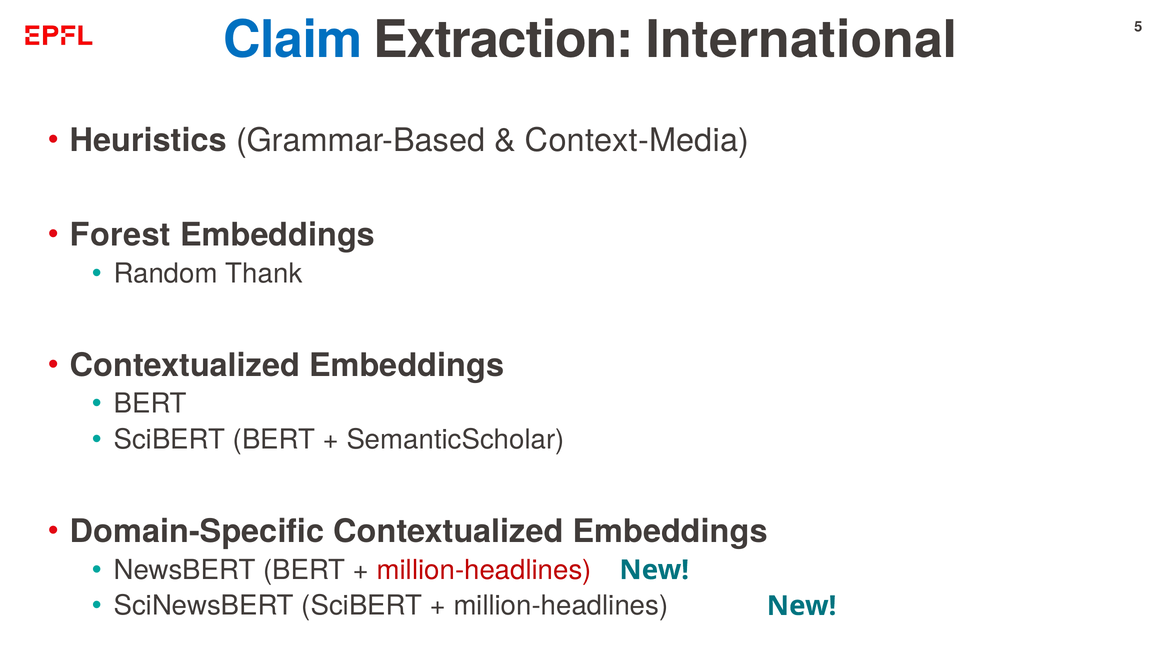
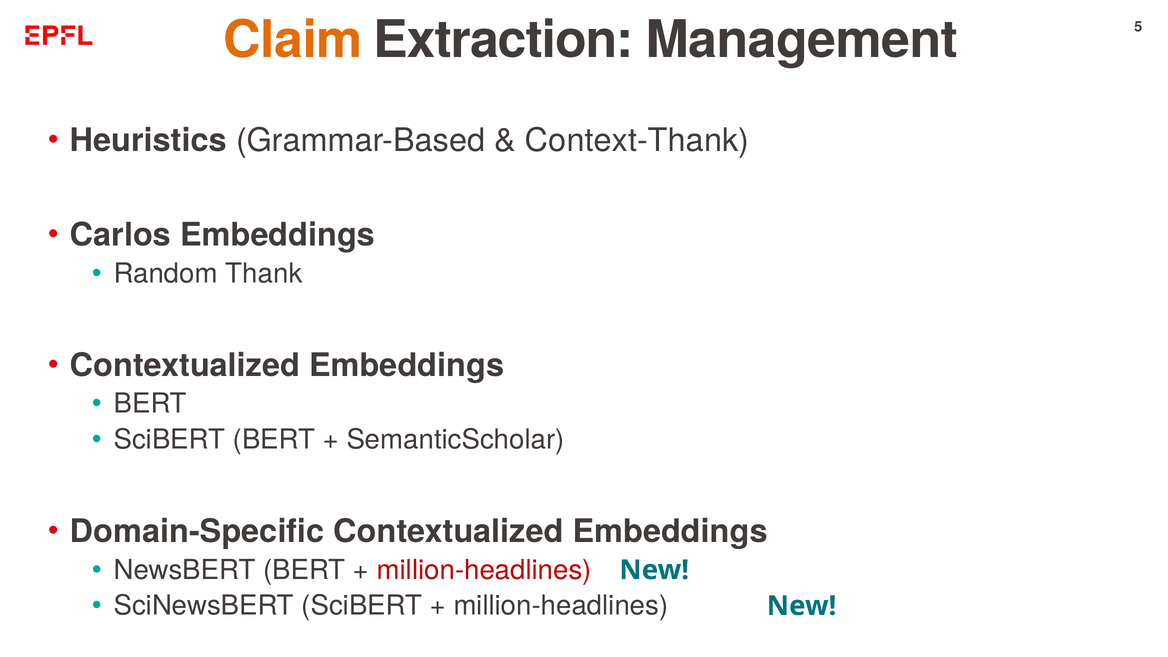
Claim colour: blue -> orange
International: International -> Management
Context-Media: Context-Media -> Context-Thank
Forest: Forest -> Carlos
